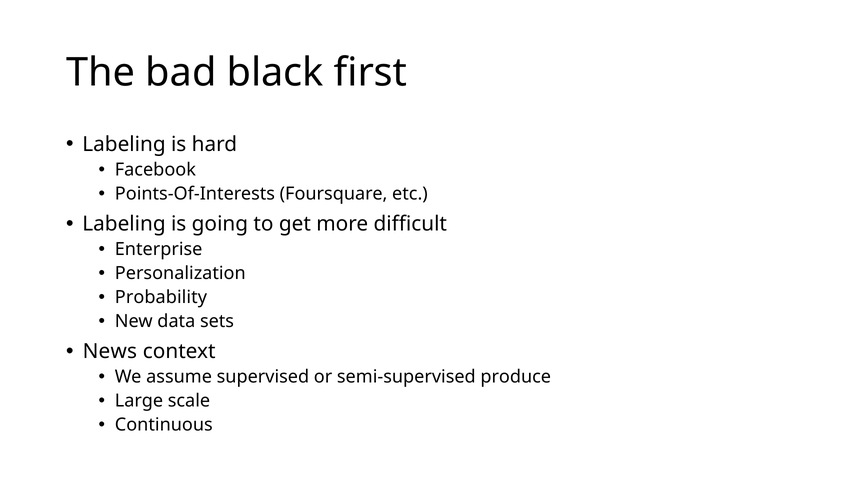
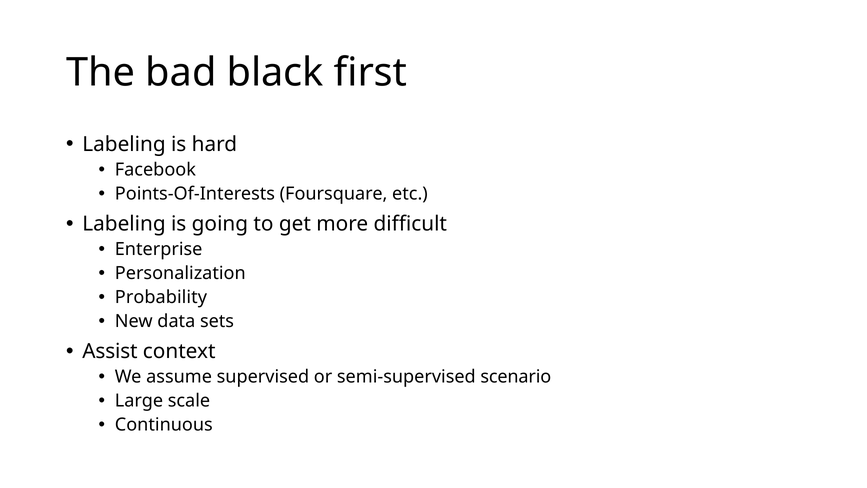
News: News -> Assist
produce: produce -> scenario
